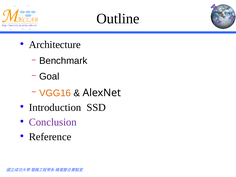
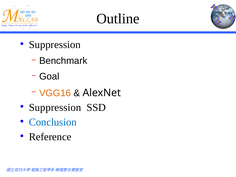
Architecture at (55, 45): Architecture -> Suppression
Introduction at (55, 107): Introduction -> Suppression
Conclusion colour: purple -> blue
